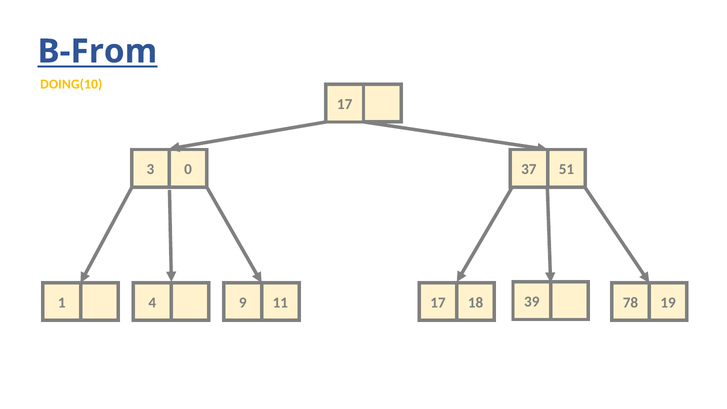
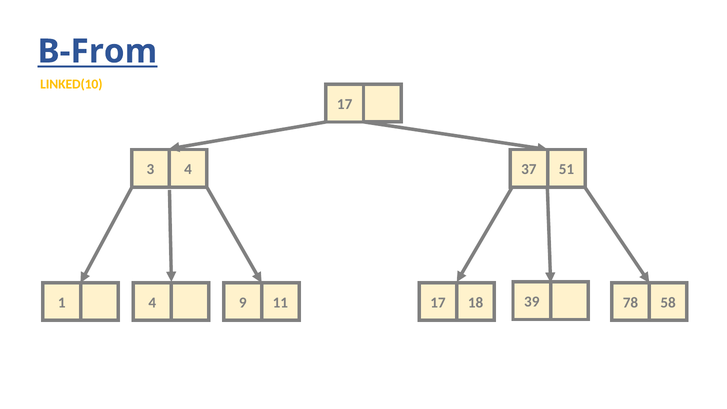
DOING(10: DOING(10 -> LINKED(10
3 0: 0 -> 4
19: 19 -> 58
